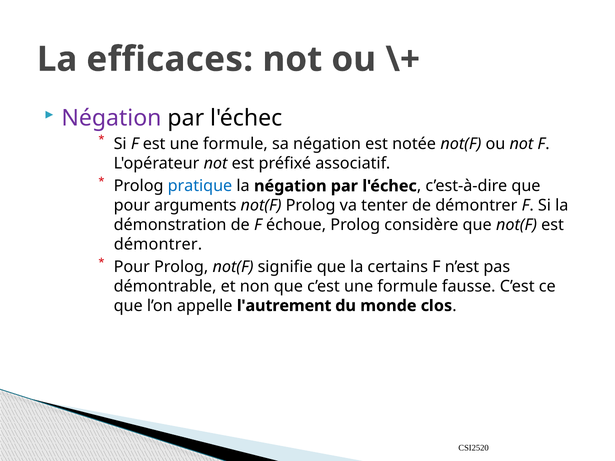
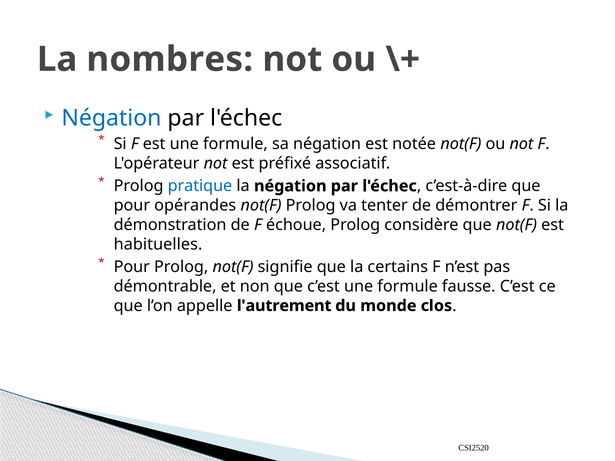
efficaces: efficaces -> nombres
Négation at (111, 118) colour: purple -> blue
arguments: arguments -> opérandes
démontrer at (158, 245): démontrer -> habituelles
